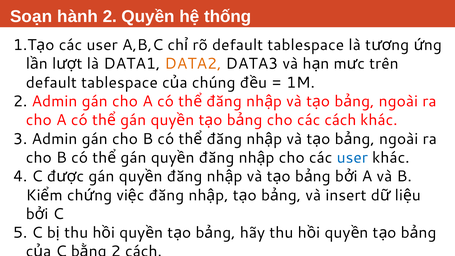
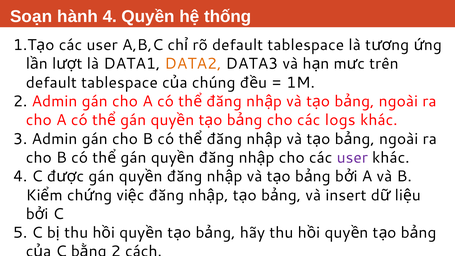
hành 2: 2 -> 4
các cách: cách -> logs
user at (352, 158) colour: blue -> purple
